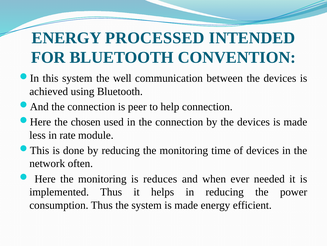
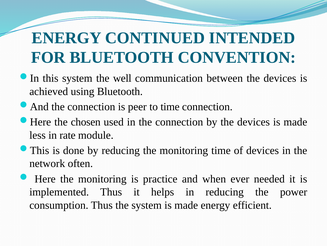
PROCESSED: PROCESSED -> CONTINUED
to help: help -> time
reduces: reduces -> practice
